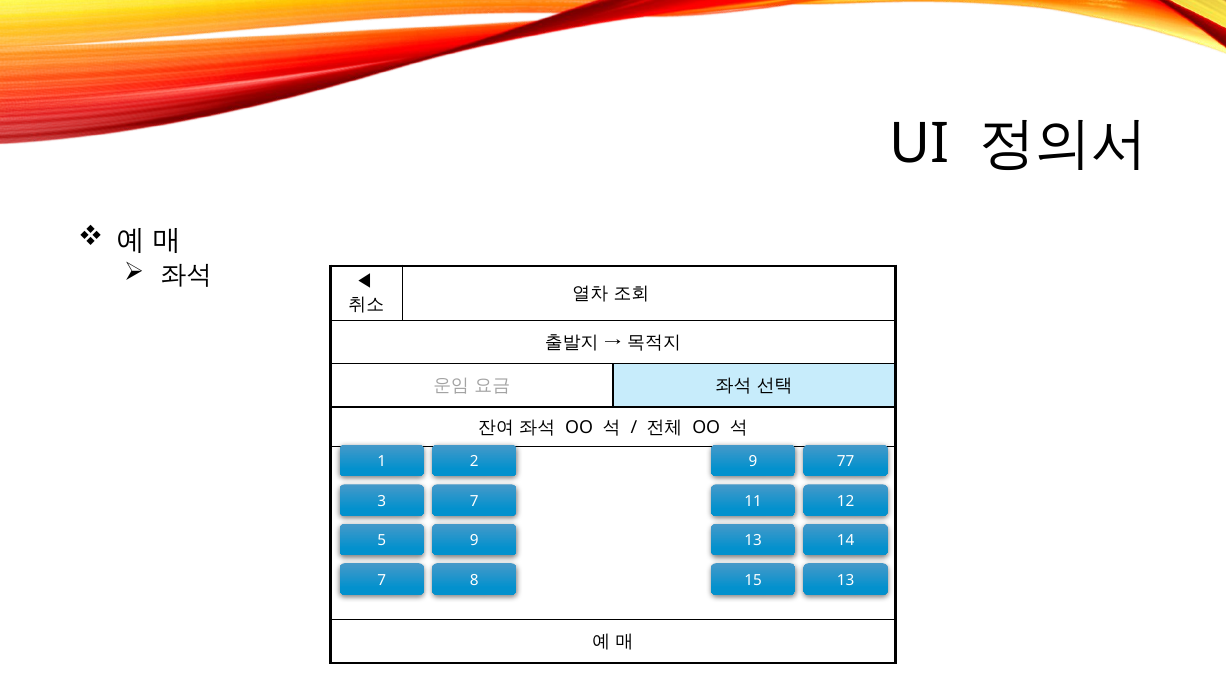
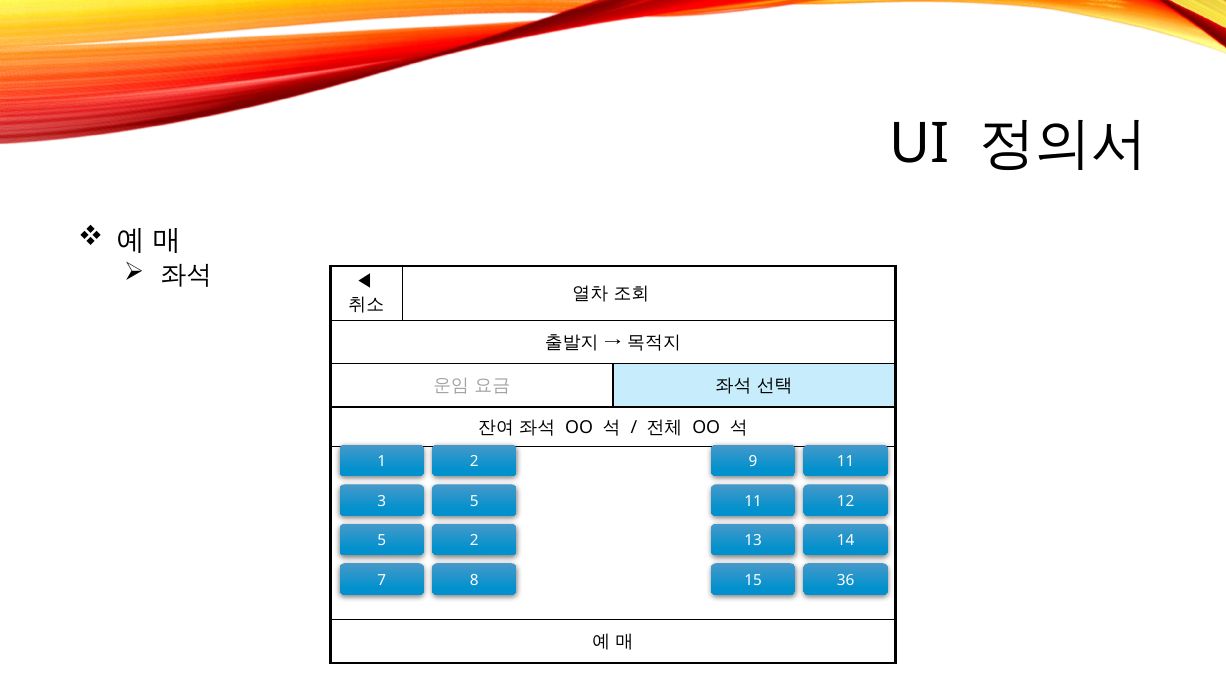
2 77: 77 -> 11
3 7: 7 -> 5
5 9: 9 -> 2
8 13: 13 -> 36
